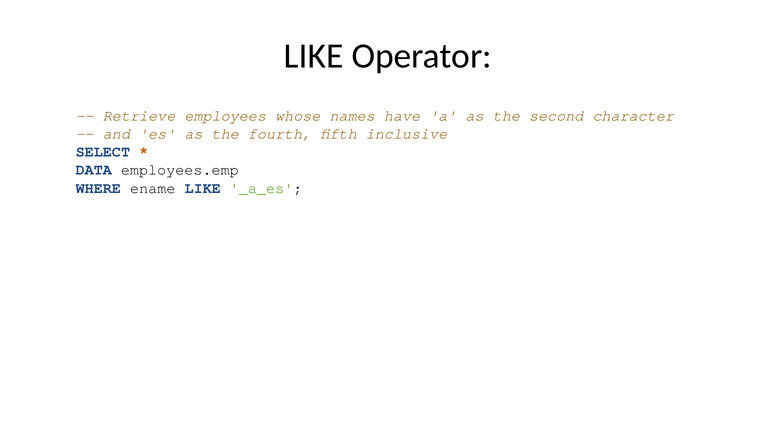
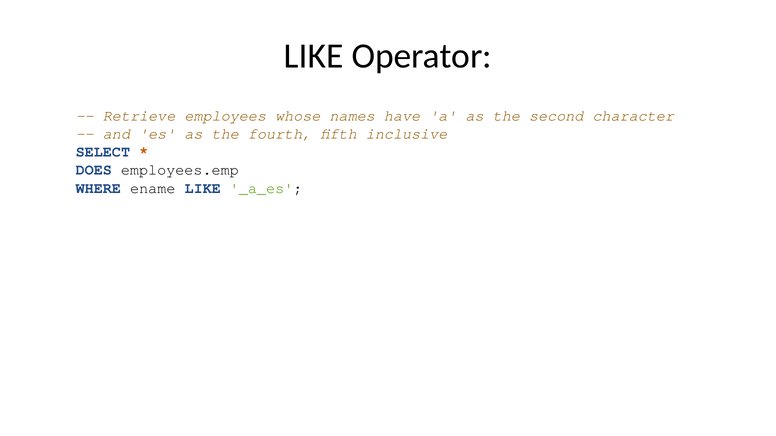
DATA: DATA -> DOES
